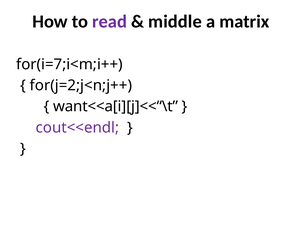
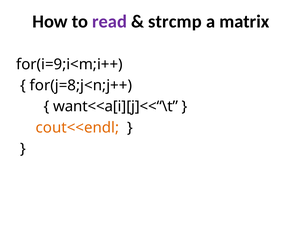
middle: middle -> strcmp
for(i=7;i<m;i++: for(i=7;i<m;i++ -> for(i=9;i<m;i++
for(j=2;j<n;j++: for(j=2;j<n;j++ -> for(j=8;j<n;j++
cout<<endl colour: purple -> orange
